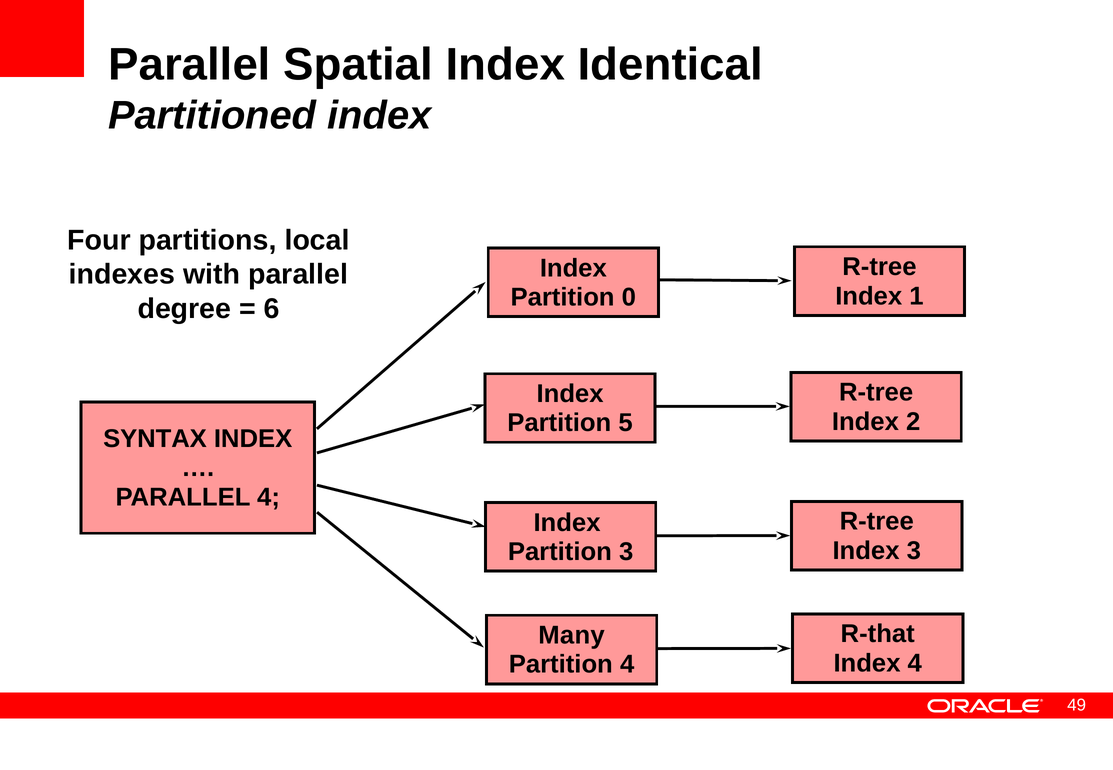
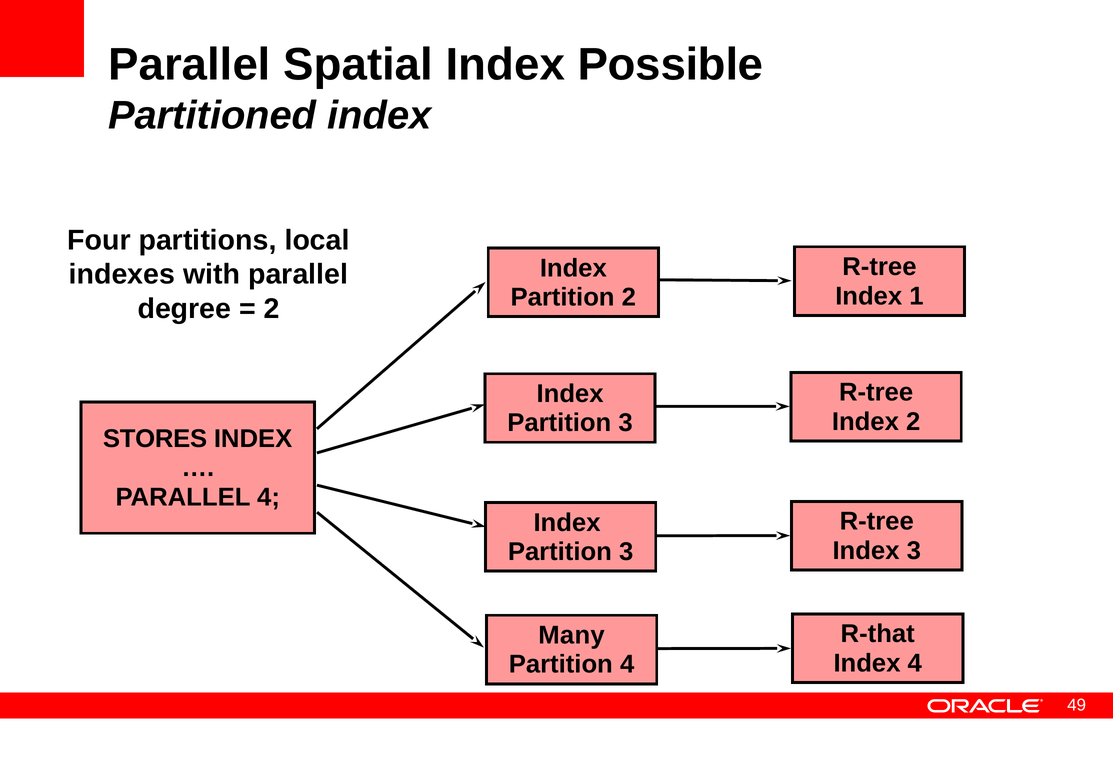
Identical: Identical -> Possible
Partition 0: 0 -> 2
6 at (272, 309): 6 -> 2
5 at (626, 423): 5 -> 3
SYNTAX: SYNTAX -> STORES
